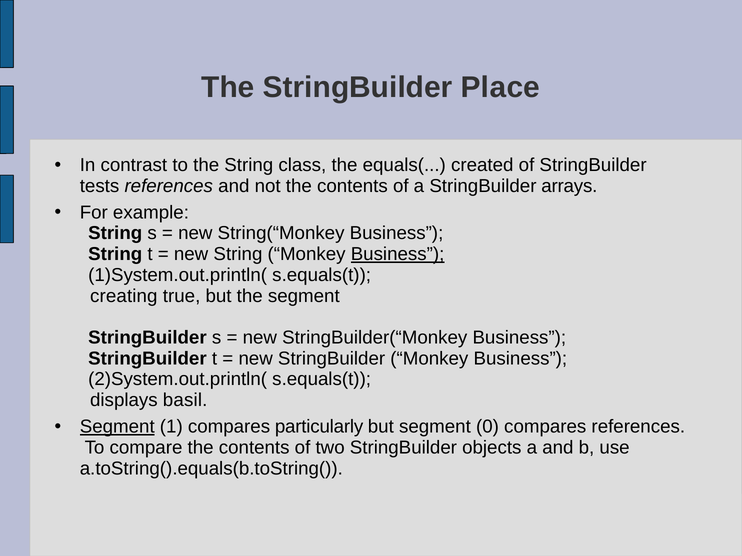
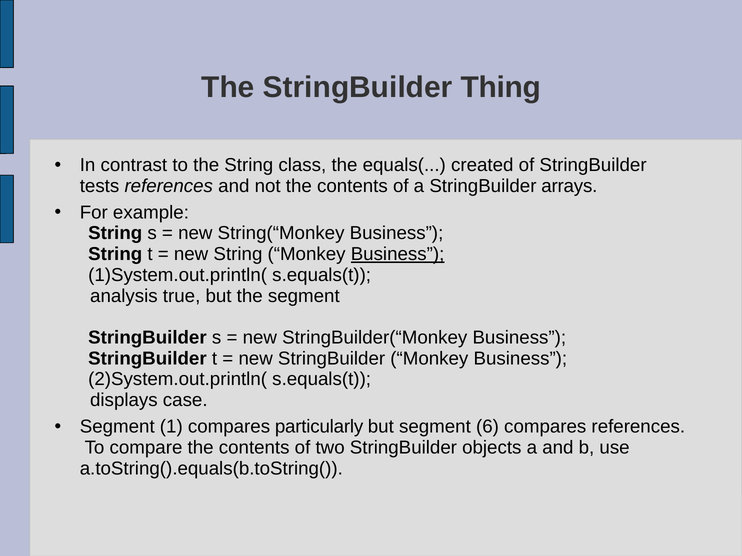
Place: Place -> Thing
creating: creating -> analysis
basil: basil -> case
Segment at (117, 427) underline: present -> none
0: 0 -> 6
